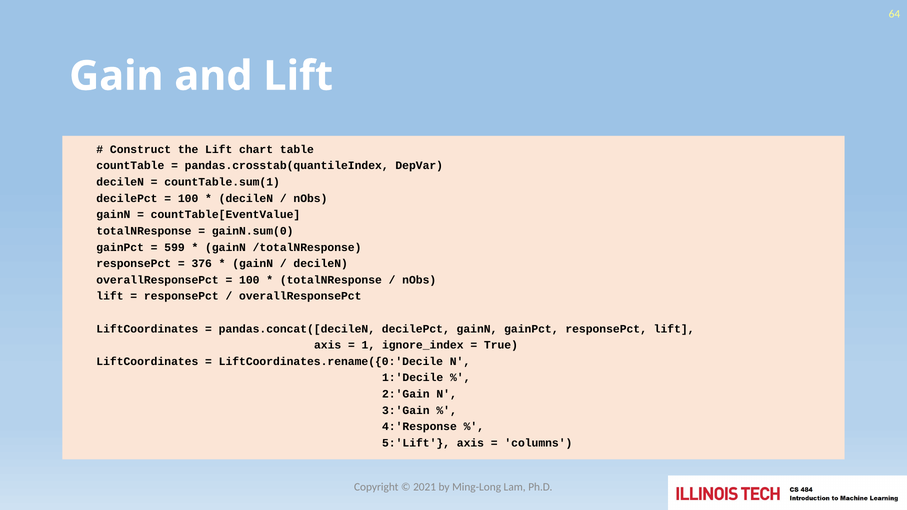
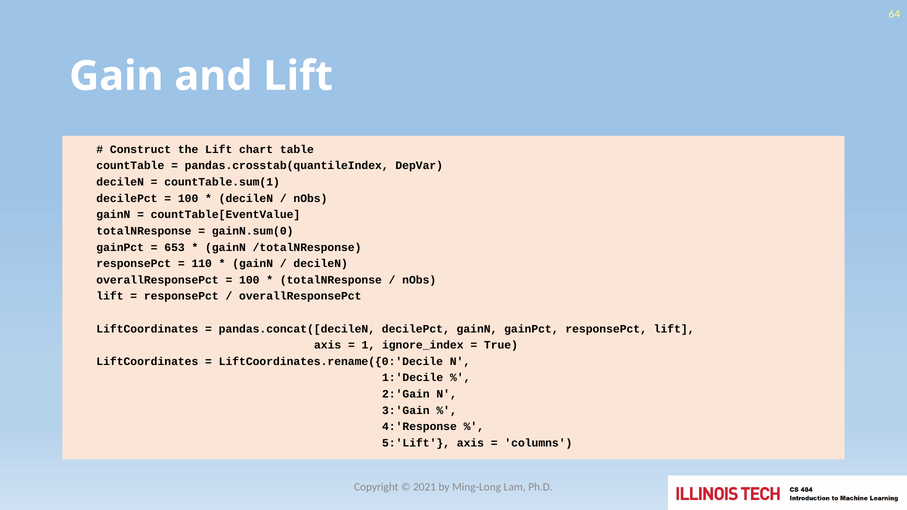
599: 599 -> 653
376: 376 -> 110
